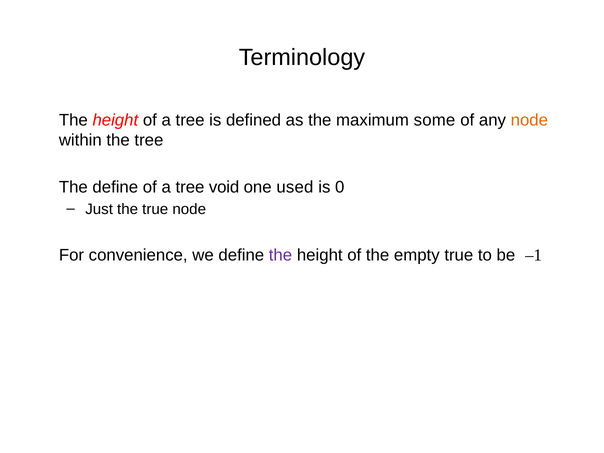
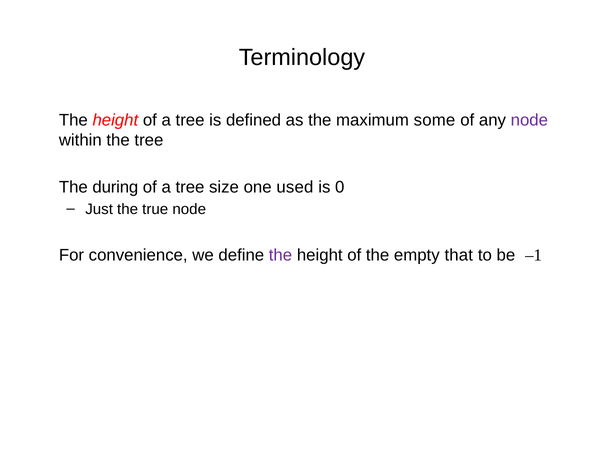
node at (529, 120) colour: orange -> purple
The define: define -> during
void: void -> size
empty true: true -> that
